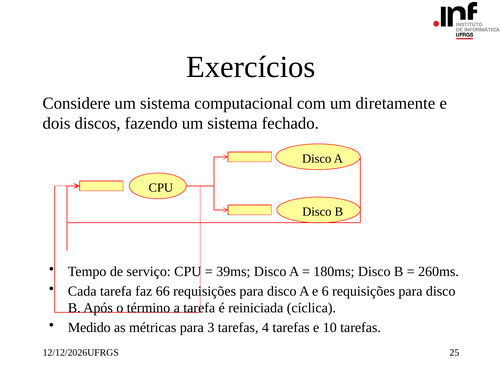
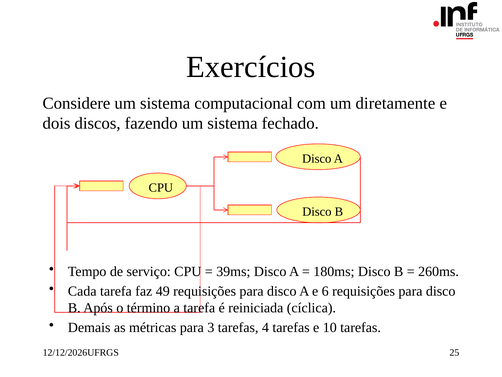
66: 66 -> 49
Medido: Medido -> Demais
